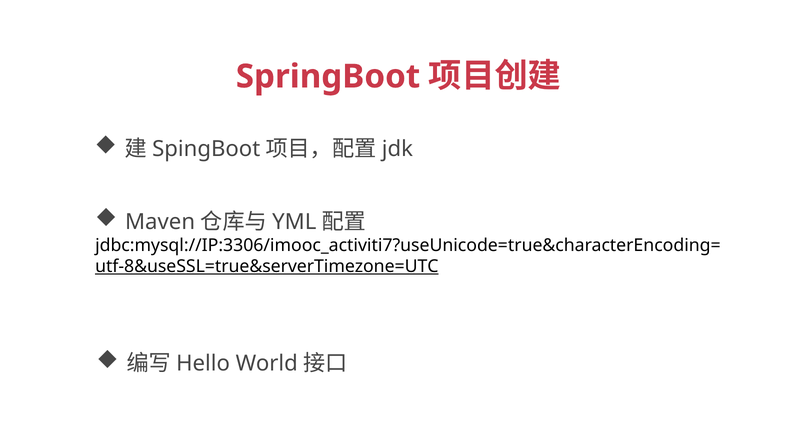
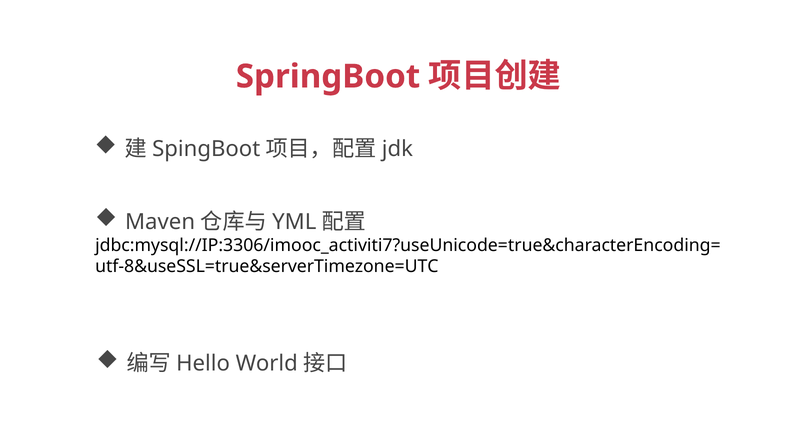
utf-8&useSSL=true&serverTimezone=UTC underline: present -> none
